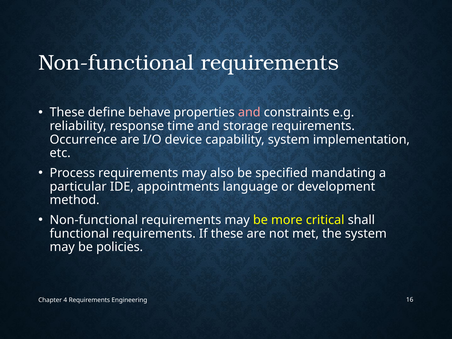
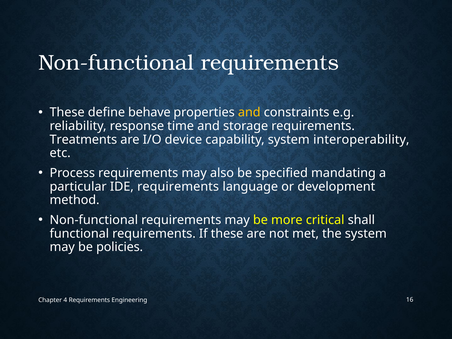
and at (249, 113) colour: pink -> yellow
Occurrence: Occurrence -> Treatments
implementation: implementation -> interoperability
IDE appointments: appointments -> requirements
